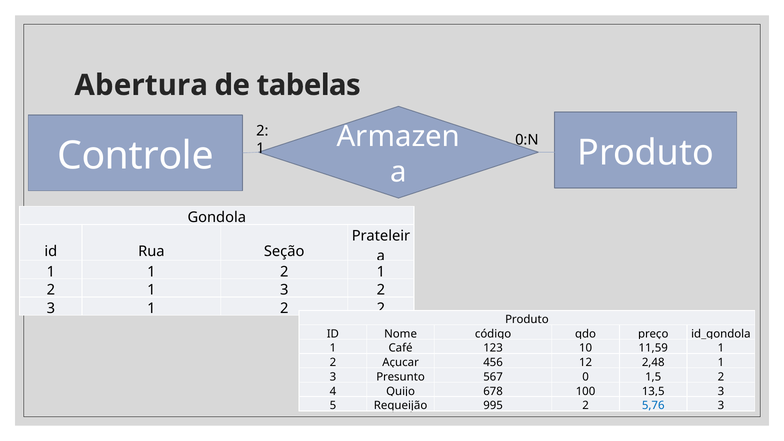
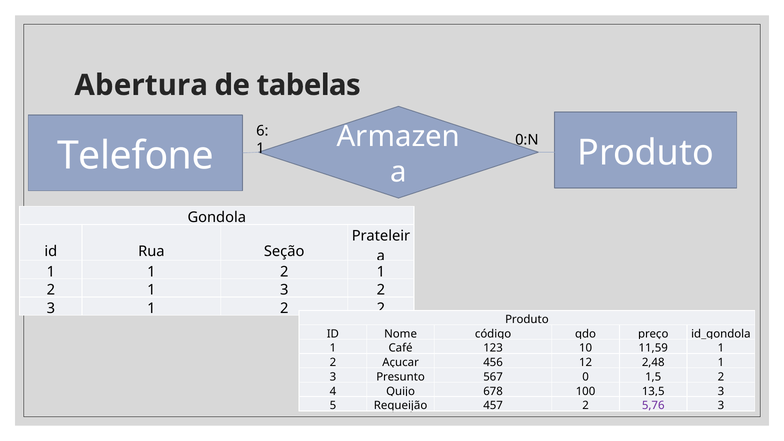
2 at (262, 131): 2 -> 6
Controle: Controle -> Telefone
995: 995 -> 457
5,76 colour: blue -> purple
